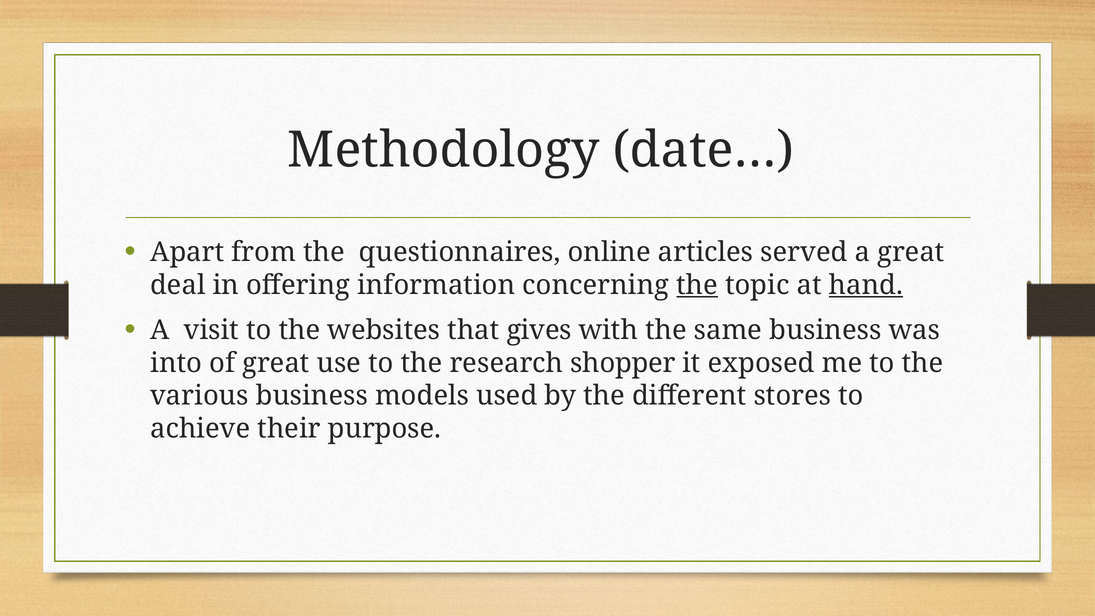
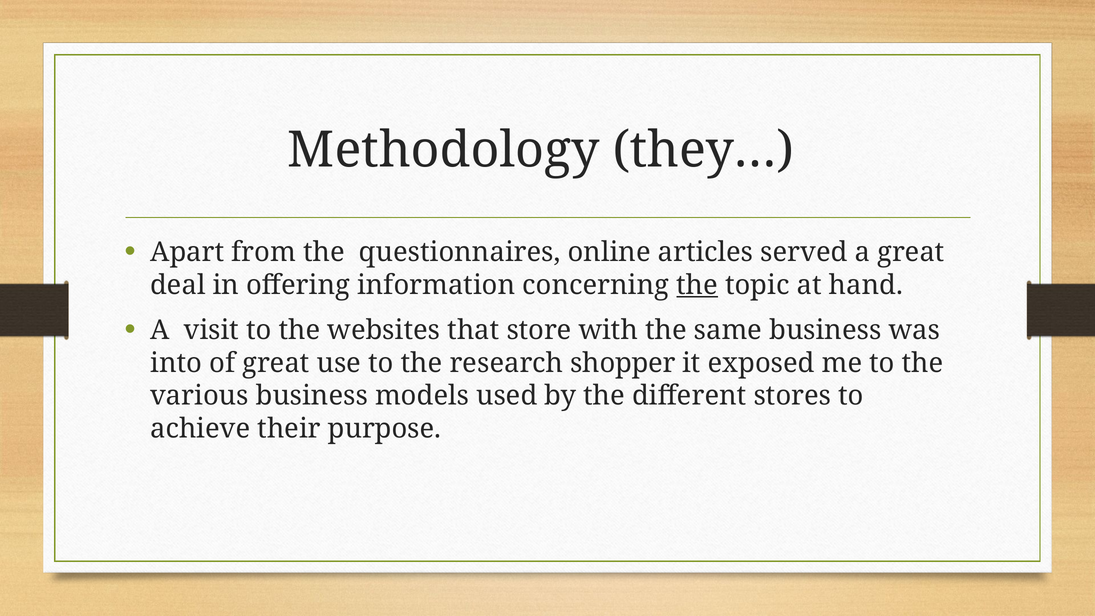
date…: date… -> they…
hand underline: present -> none
gives: gives -> store
